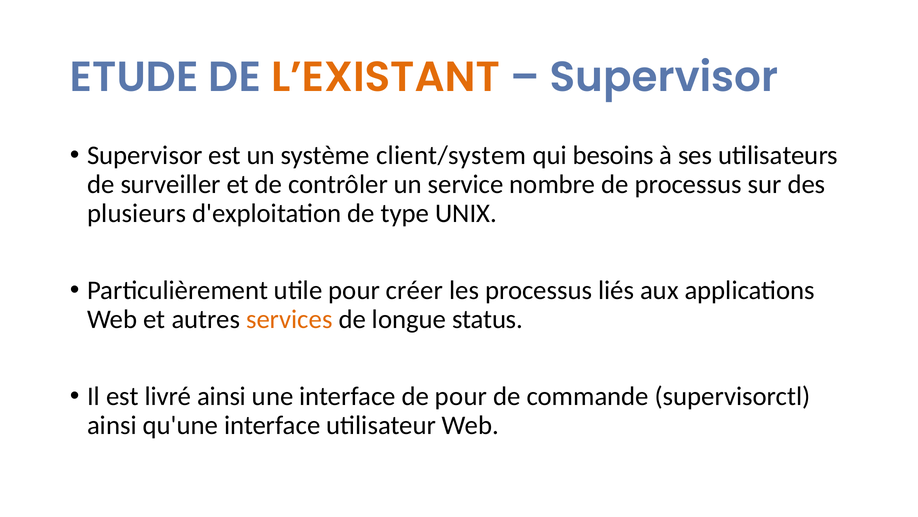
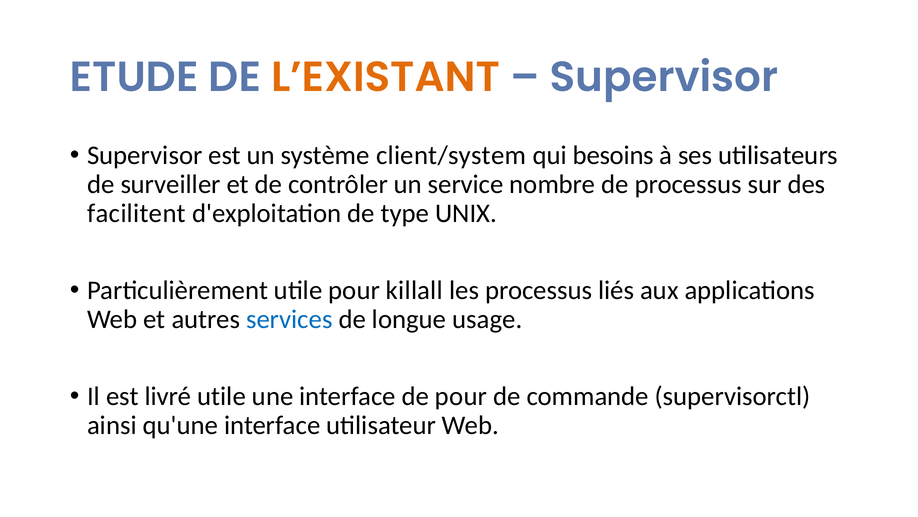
plusieurs: plusieurs -> facilitent
créer: créer -> killall
services colour: orange -> blue
status: status -> usage
livré ainsi: ainsi -> utile
